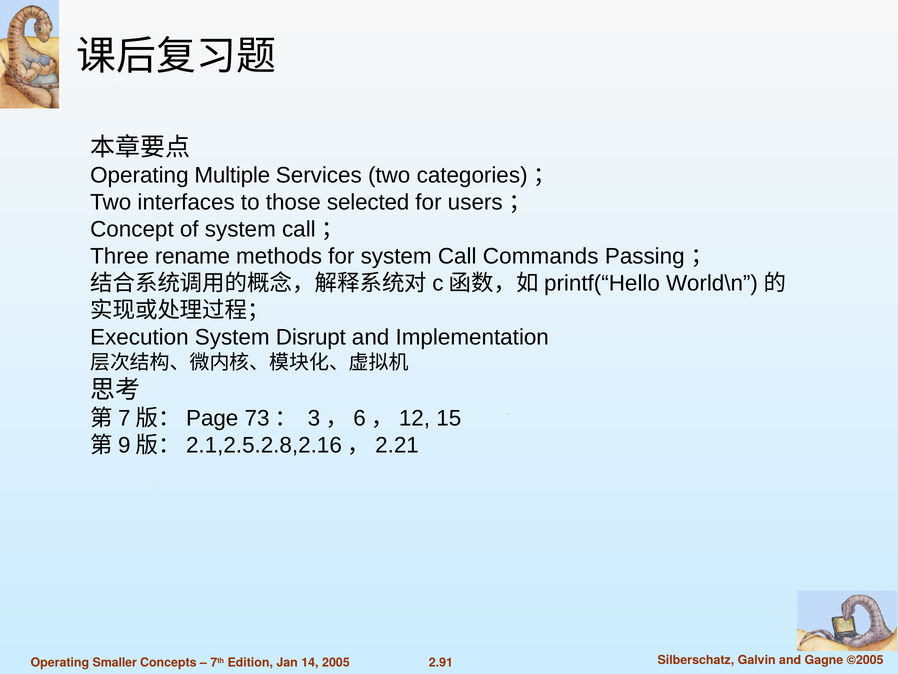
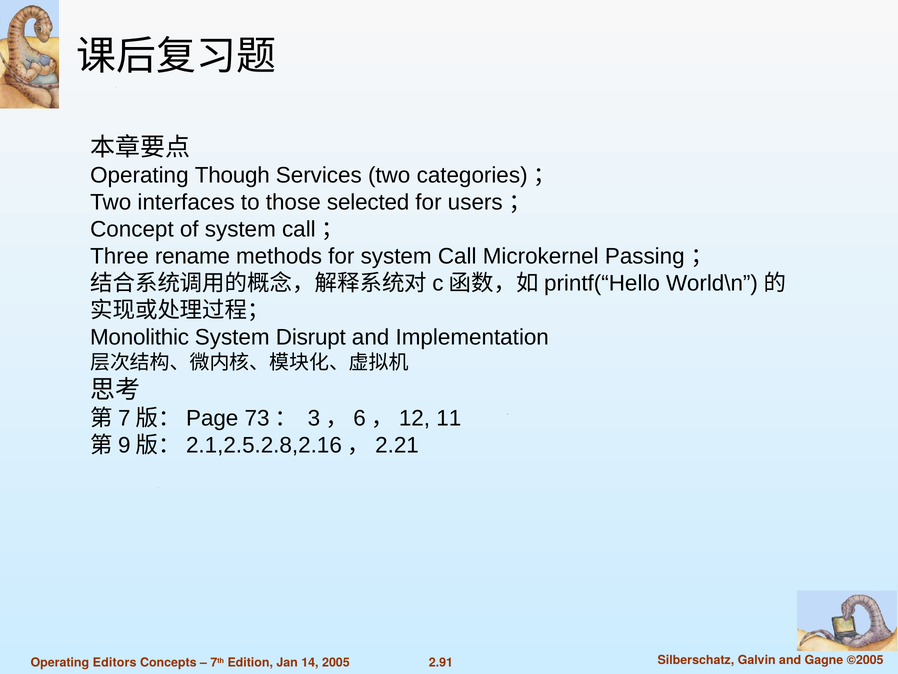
Multiple: Multiple -> Though
Commands: Commands -> Microkernel
Execution: Execution -> Monolithic
15: 15 -> 11
Smaller: Smaller -> Editors
